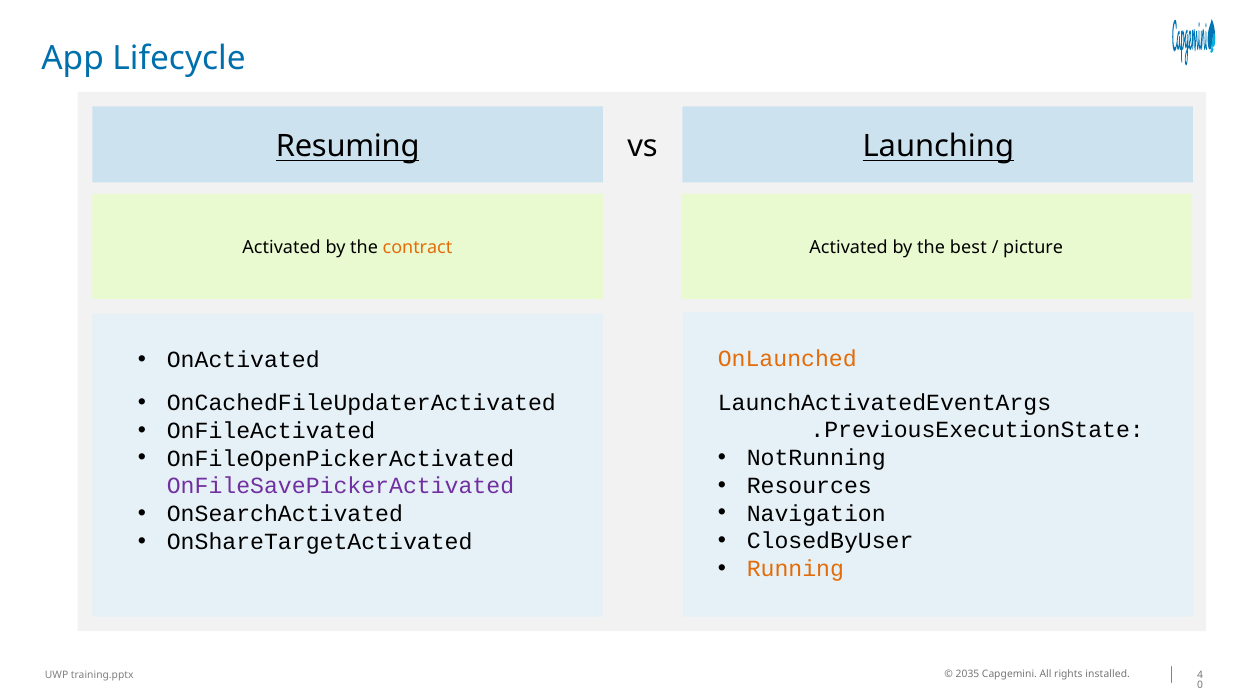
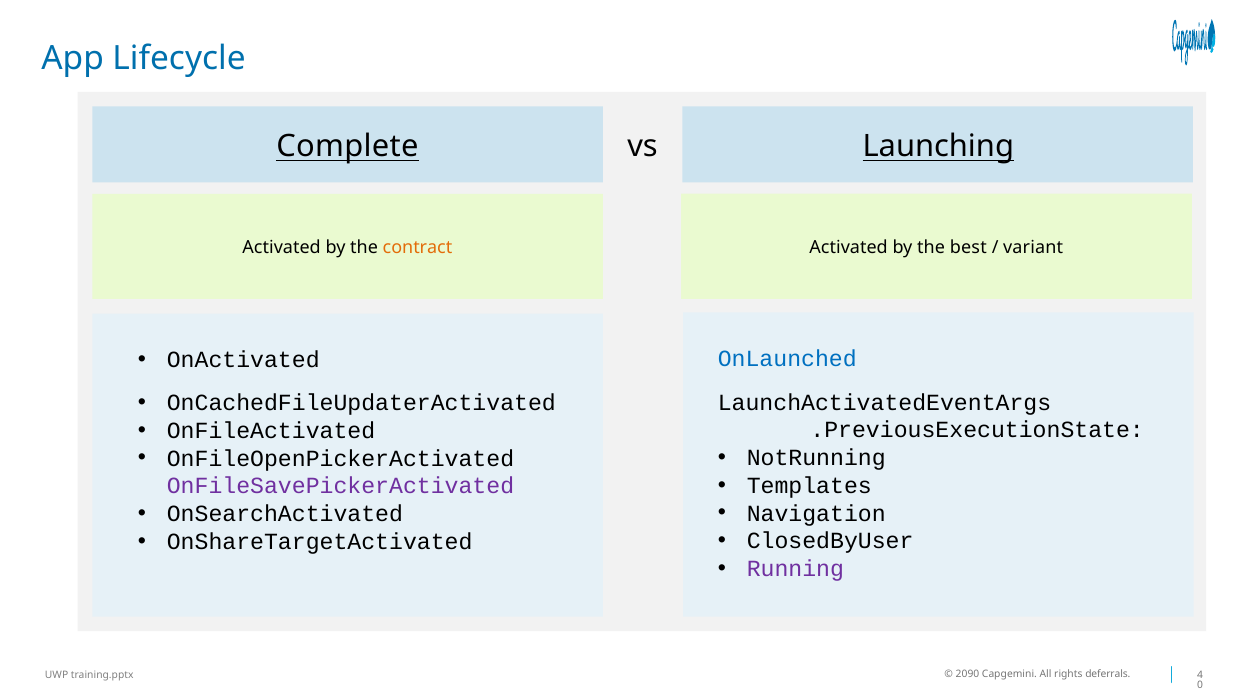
Resuming: Resuming -> Complete
picture: picture -> variant
OnLaunched colour: orange -> blue
Resources: Resources -> Templates
Running colour: orange -> purple
2035: 2035 -> 2090
installed: installed -> deferrals
